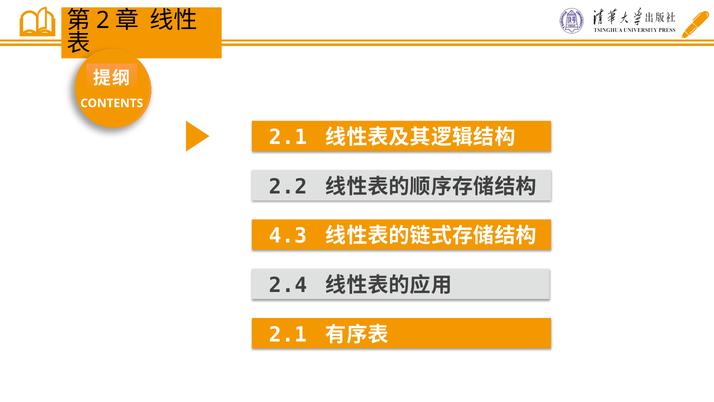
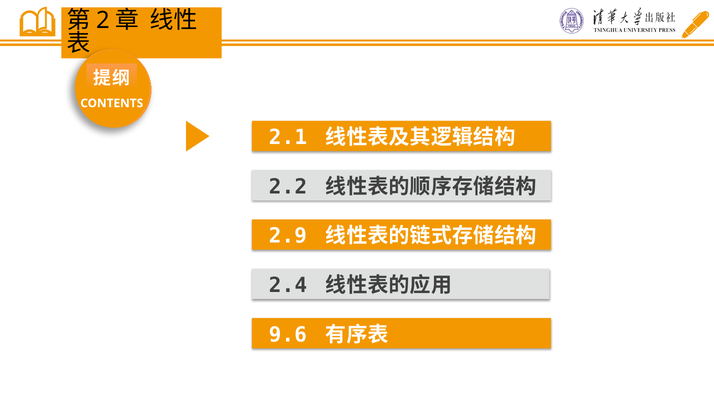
4.3: 4.3 -> 2.9
2.1 at (288, 334): 2.1 -> 9.6
